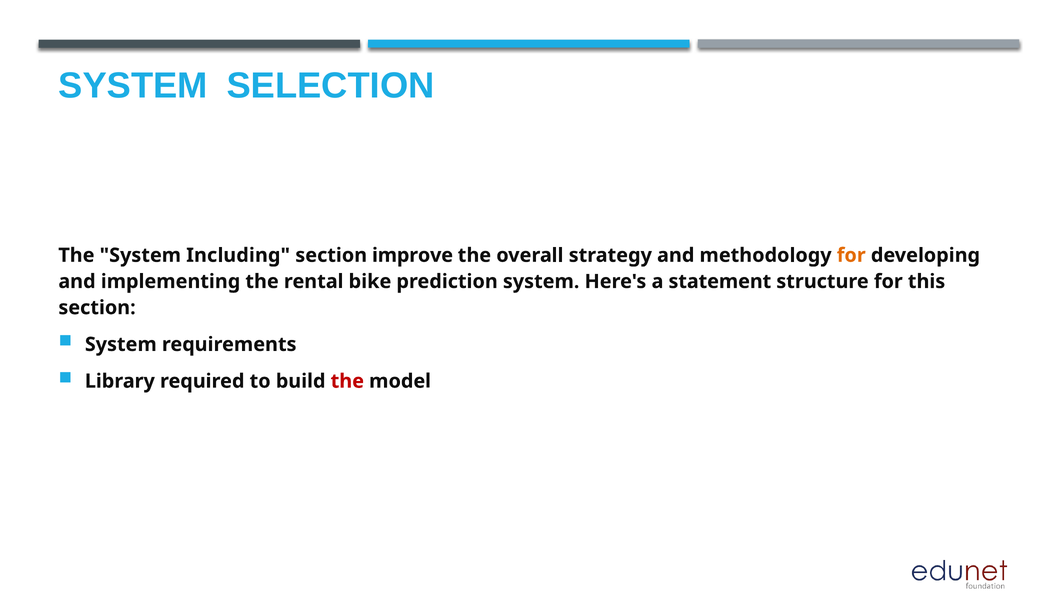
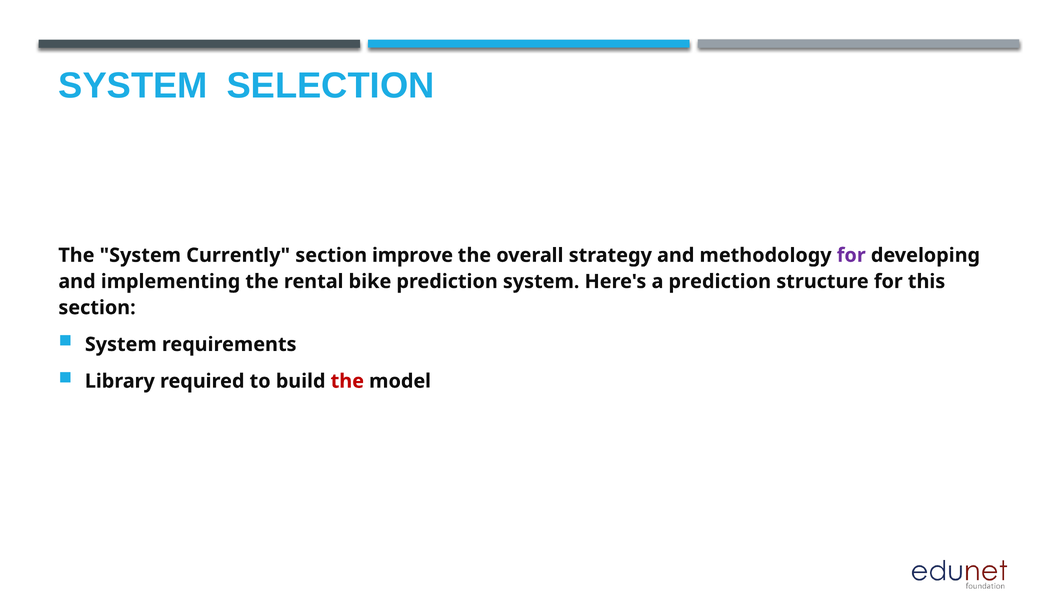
Including: Including -> Currently
for at (851, 255) colour: orange -> purple
a statement: statement -> prediction
